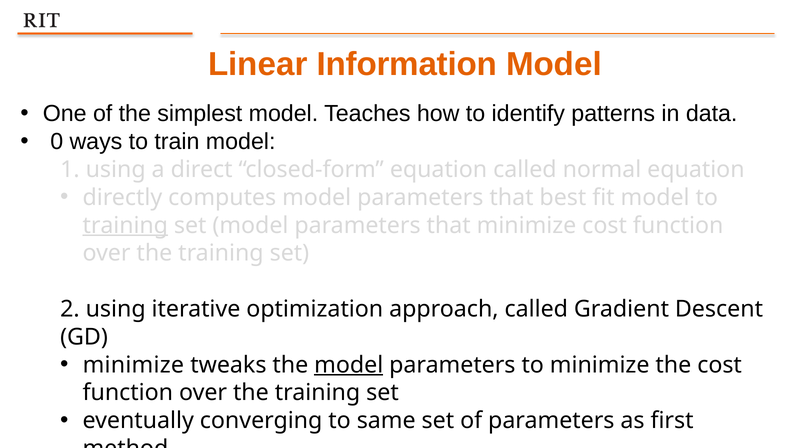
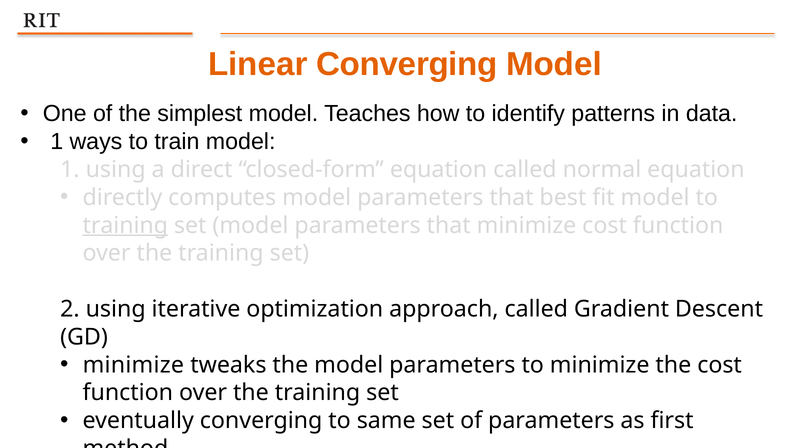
Linear Information: Information -> Converging
0 at (57, 142): 0 -> 1
model at (349, 365) underline: present -> none
